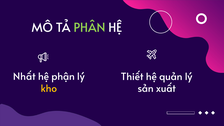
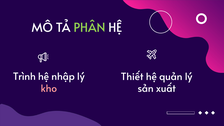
Nhất: Nhất -> Trình
phận: phận -> nhập
kho colour: yellow -> pink
